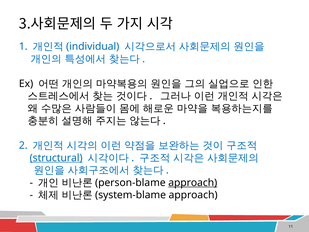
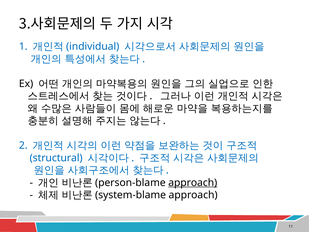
structural underline: present -> none
